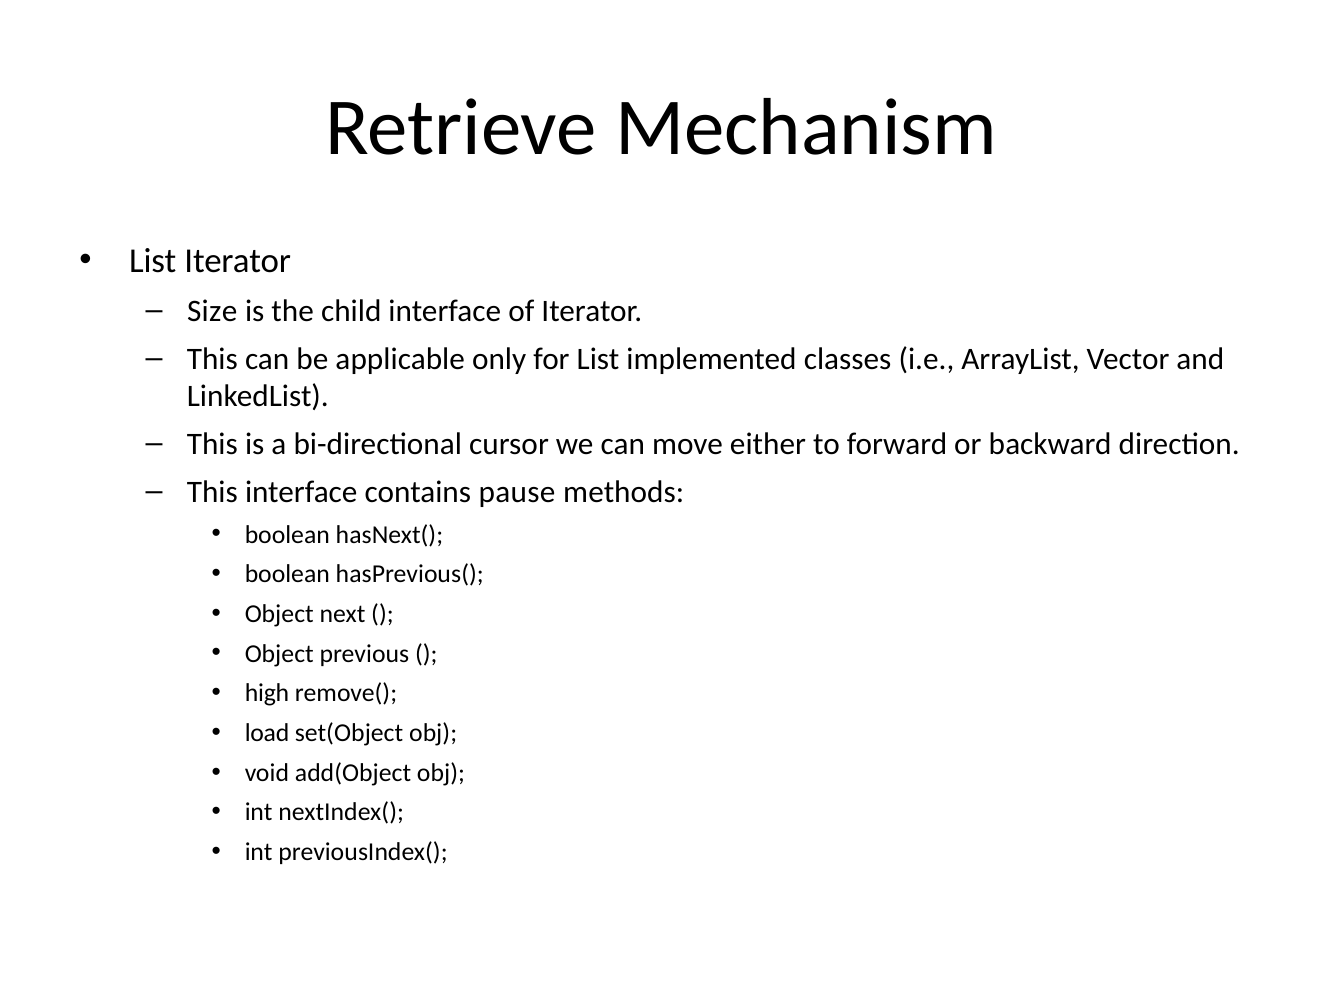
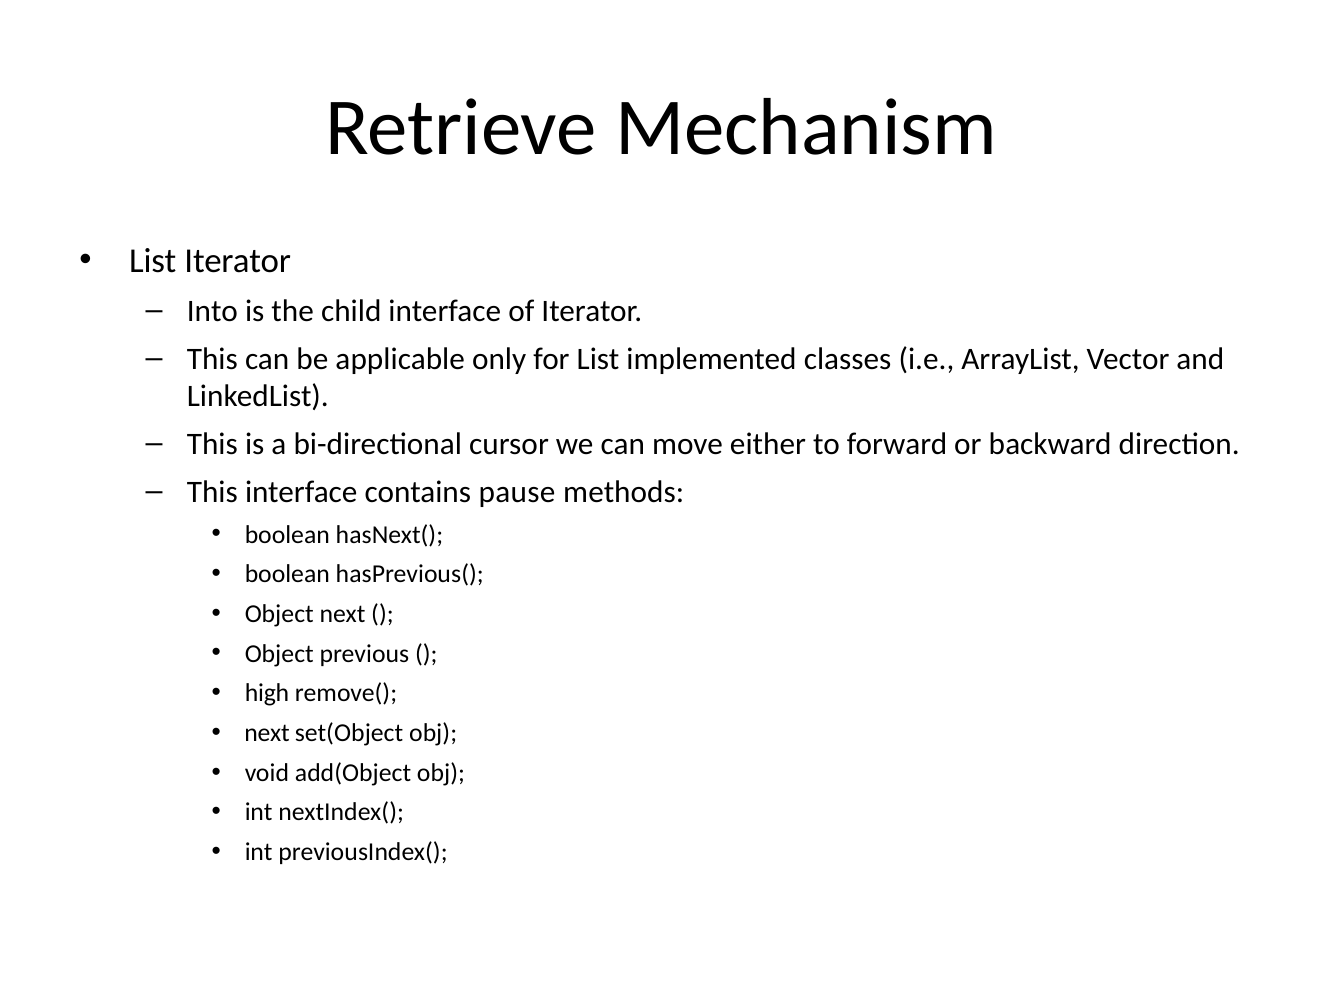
Size: Size -> Into
load at (267, 733): load -> next
